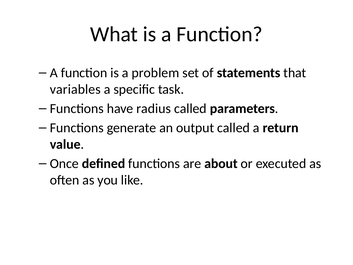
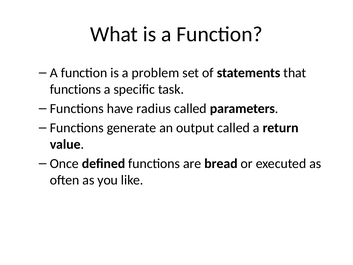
variables at (75, 89): variables -> functions
about: about -> bread
